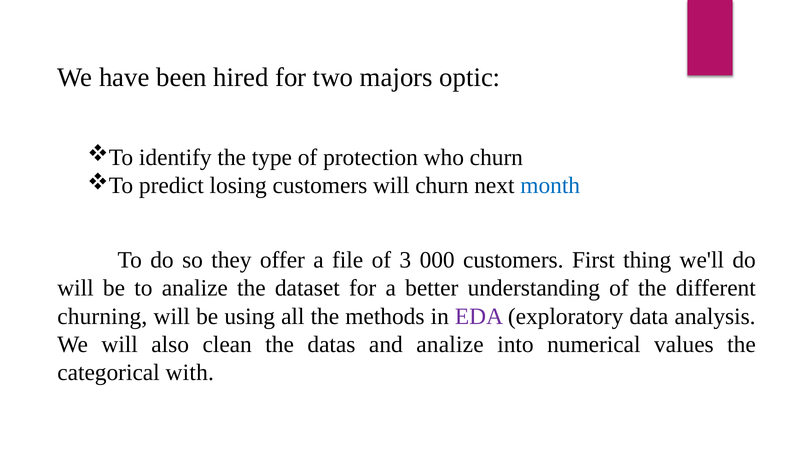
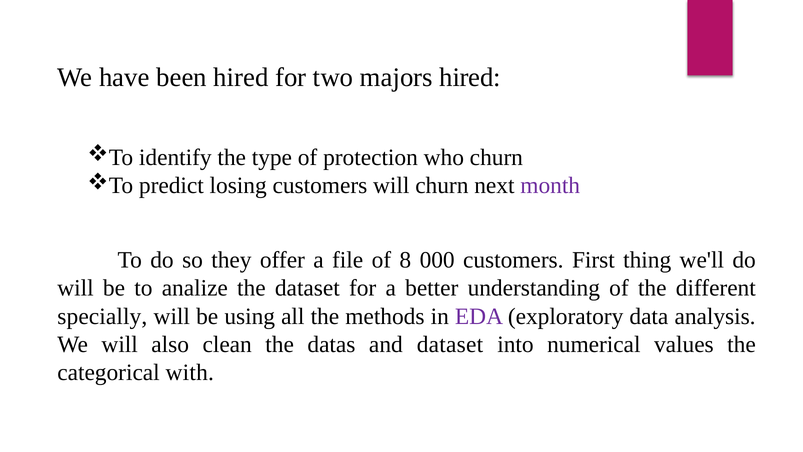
majors optic: optic -> hired
month colour: blue -> purple
3: 3 -> 8
churning: churning -> specially
and analize: analize -> dataset
